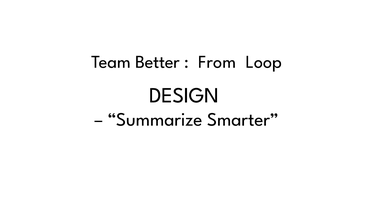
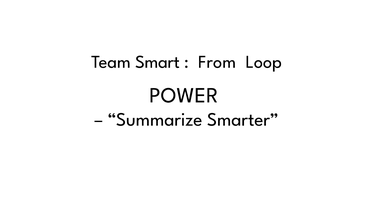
Better: Better -> Smart
DESIGN: DESIGN -> POWER
